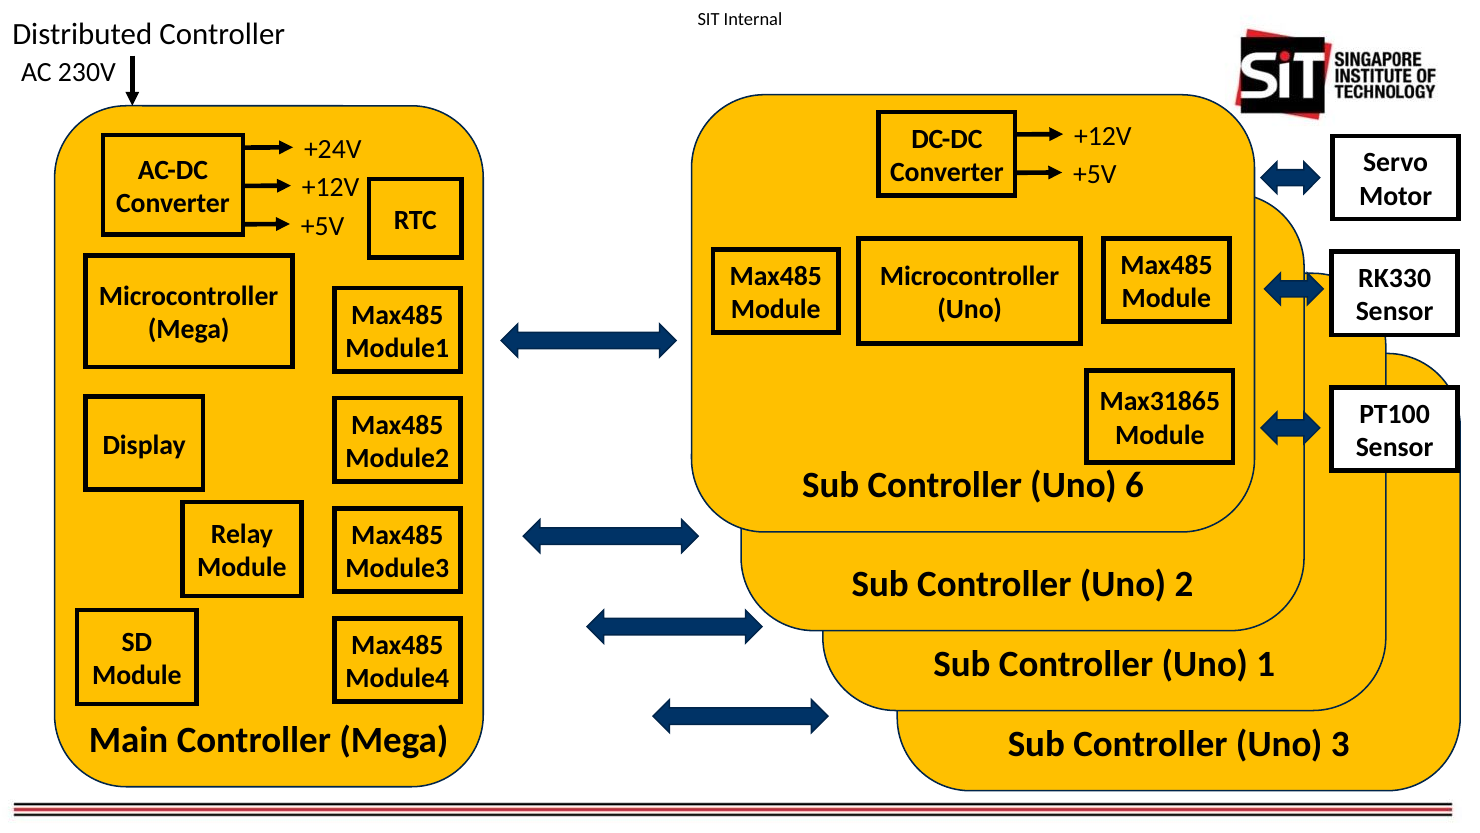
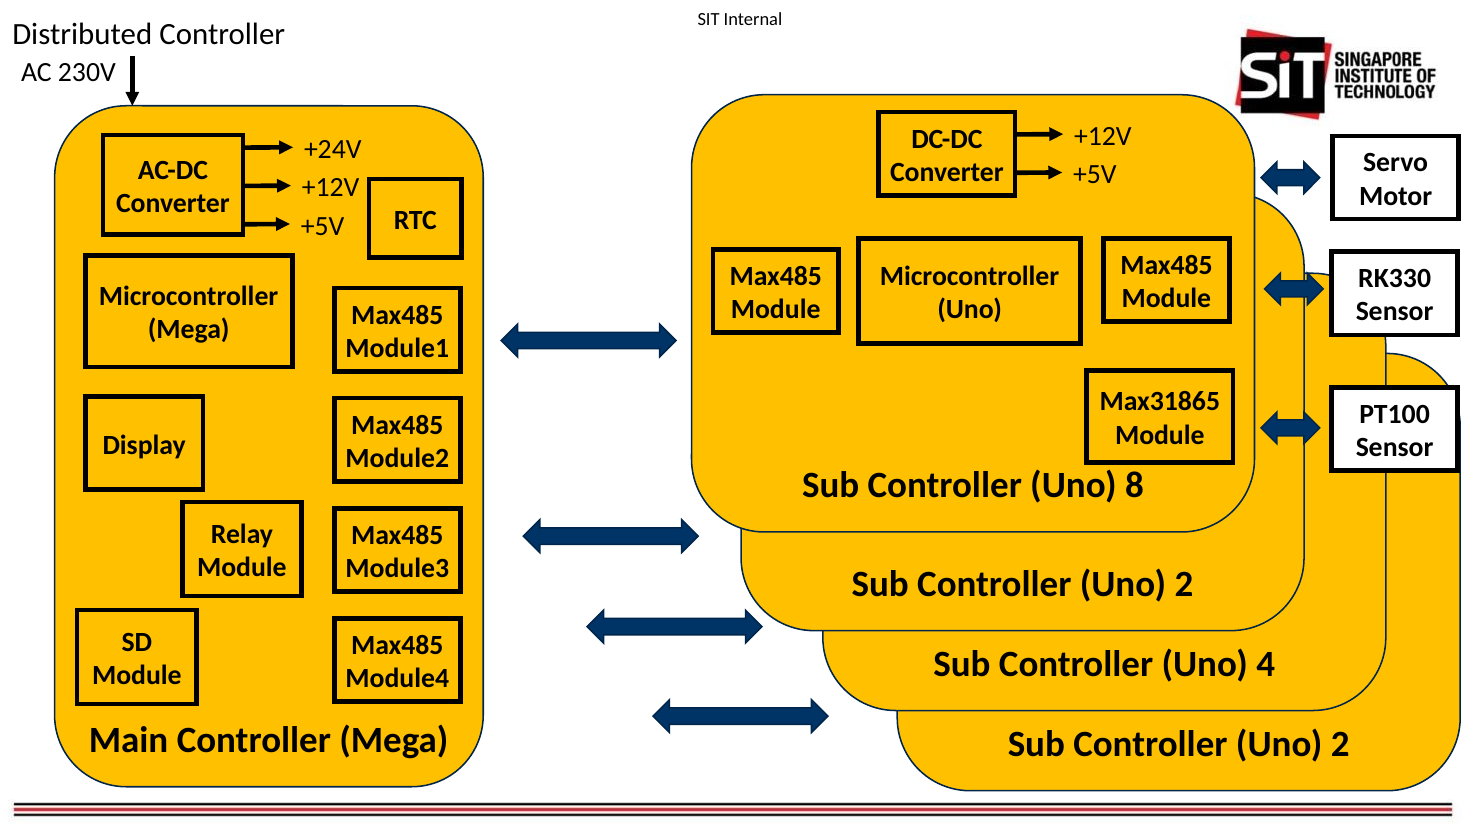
6: 6 -> 8
1: 1 -> 4
3 at (1340, 744): 3 -> 2
